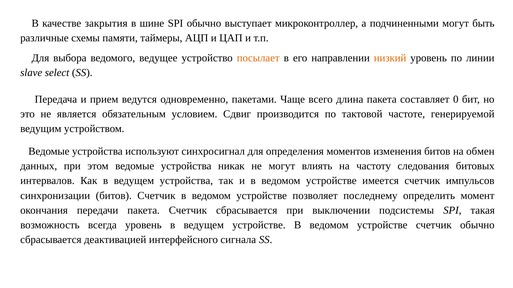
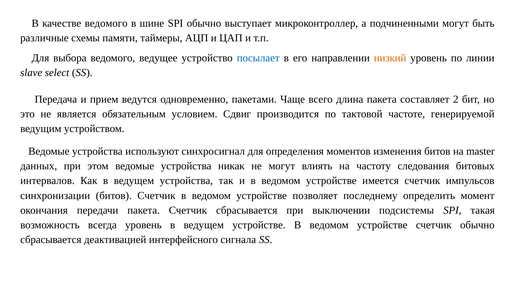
качестве закрытия: закрытия -> ведомого
посылает colour: orange -> blue
0: 0 -> 2
обмен: обмен -> master
